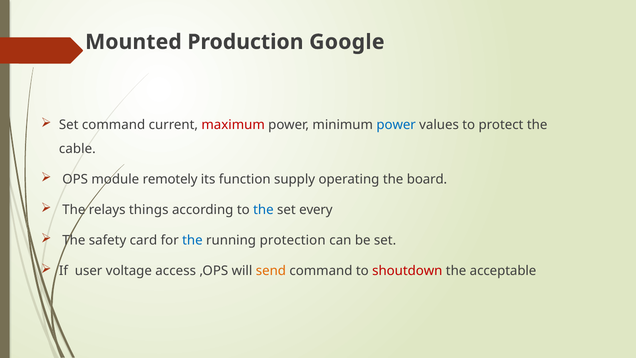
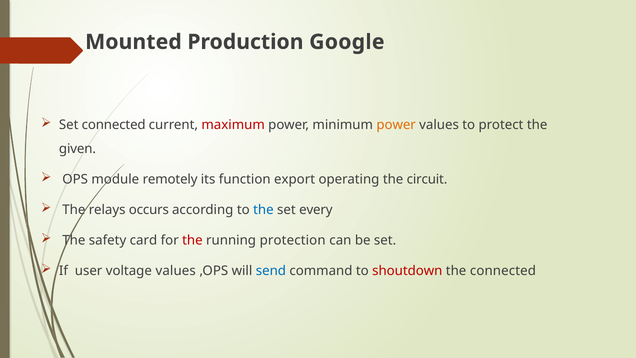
Set command: command -> connected
power at (396, 125) colour: blue -> orange
cable: cable -> given
supply: supply -> export
board: board -> circuit
things: things -> occurs
the at (192, 240) colour: blue -> red
voltage access: access -> values
send colour: orange -> blue
the acceptable: acceptable -> connected
